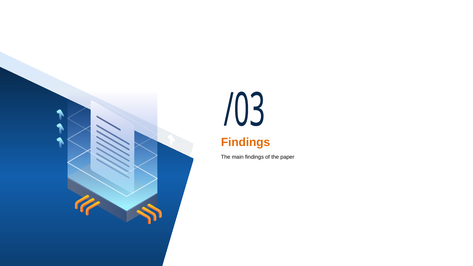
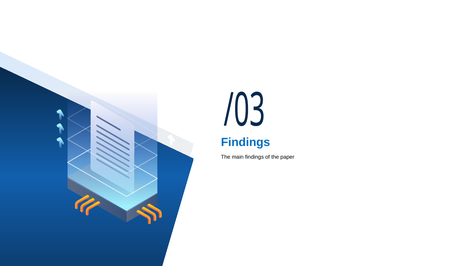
Findings at (246, 142) colour: orange -> blue
